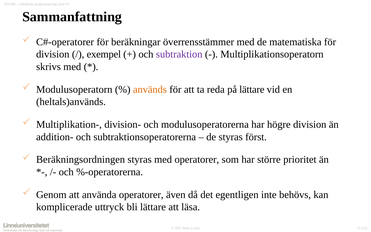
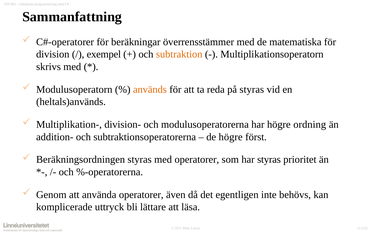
subtraktion colour: purple -> orange
på lättare: lättare -> styras
högre division: division -> ordning
de styras: styras -> högre
har större: större -> styras
